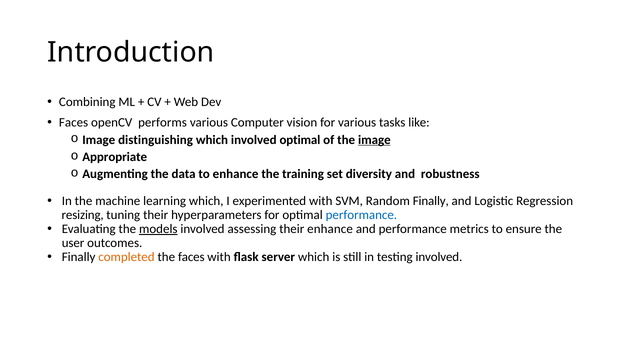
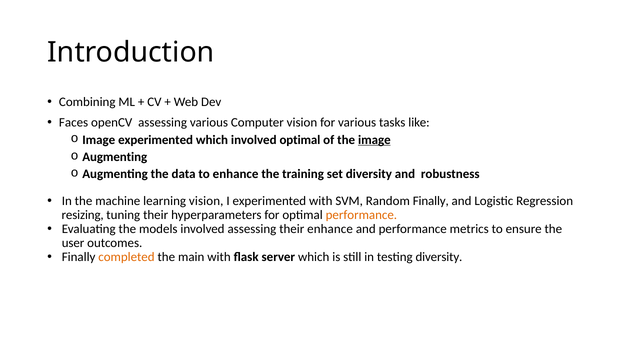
openCV performs: performs -> assessing
Image distinguishing: distinguishing -> experimented
Appropriate at (115, 157): Appropriate -> Augmenting
learning which: which -> vision
performance at (361, 215) colour: blue -> orange
models underline: present -> none
the faces: faces -> main
testing involved: involved -> diversity
